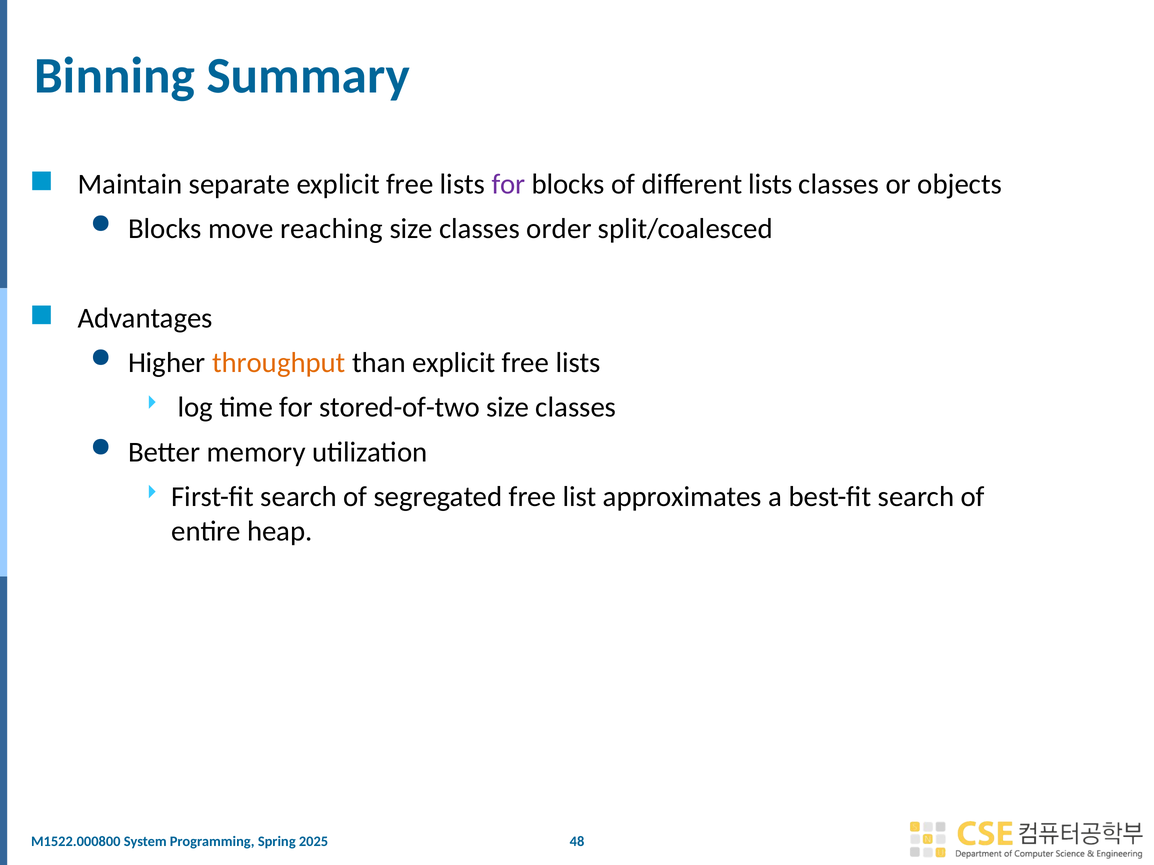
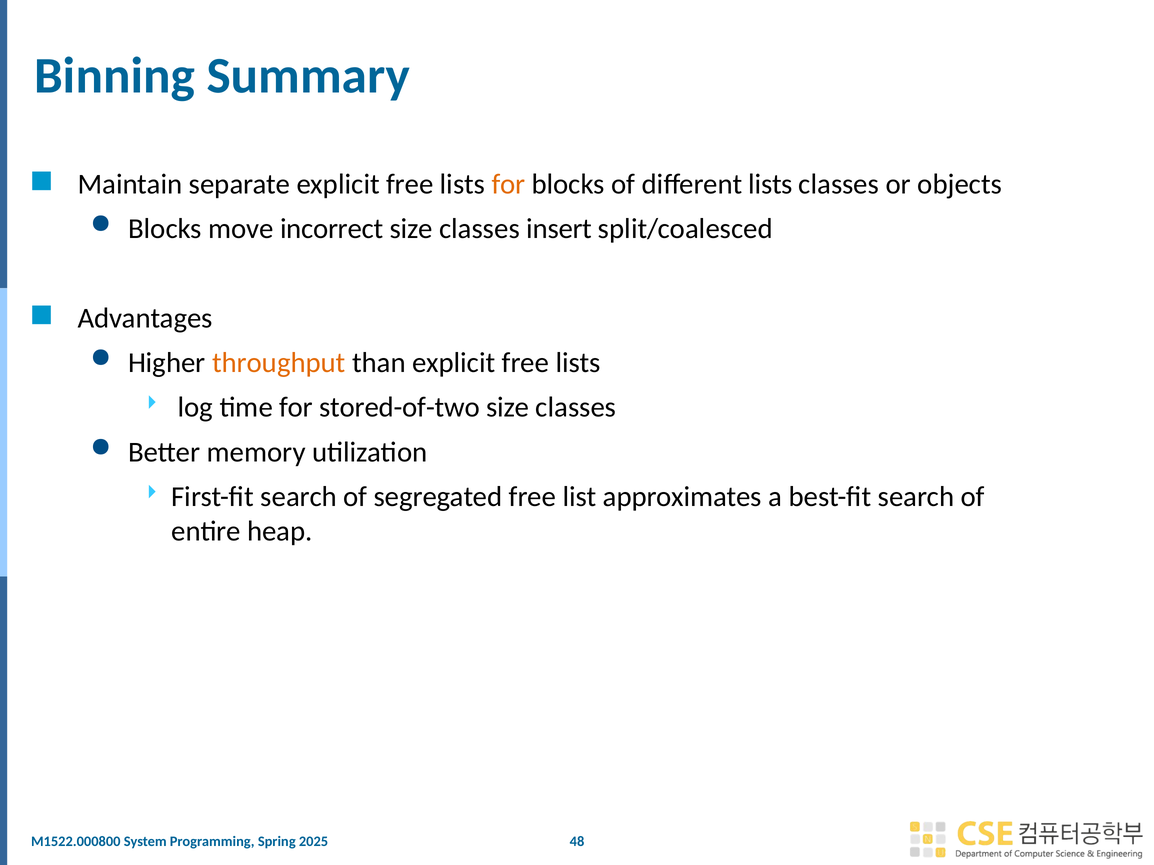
for at (508, 184) colour: purple -> orange
reaching: reaching -> incorrect
order: order -> insert
